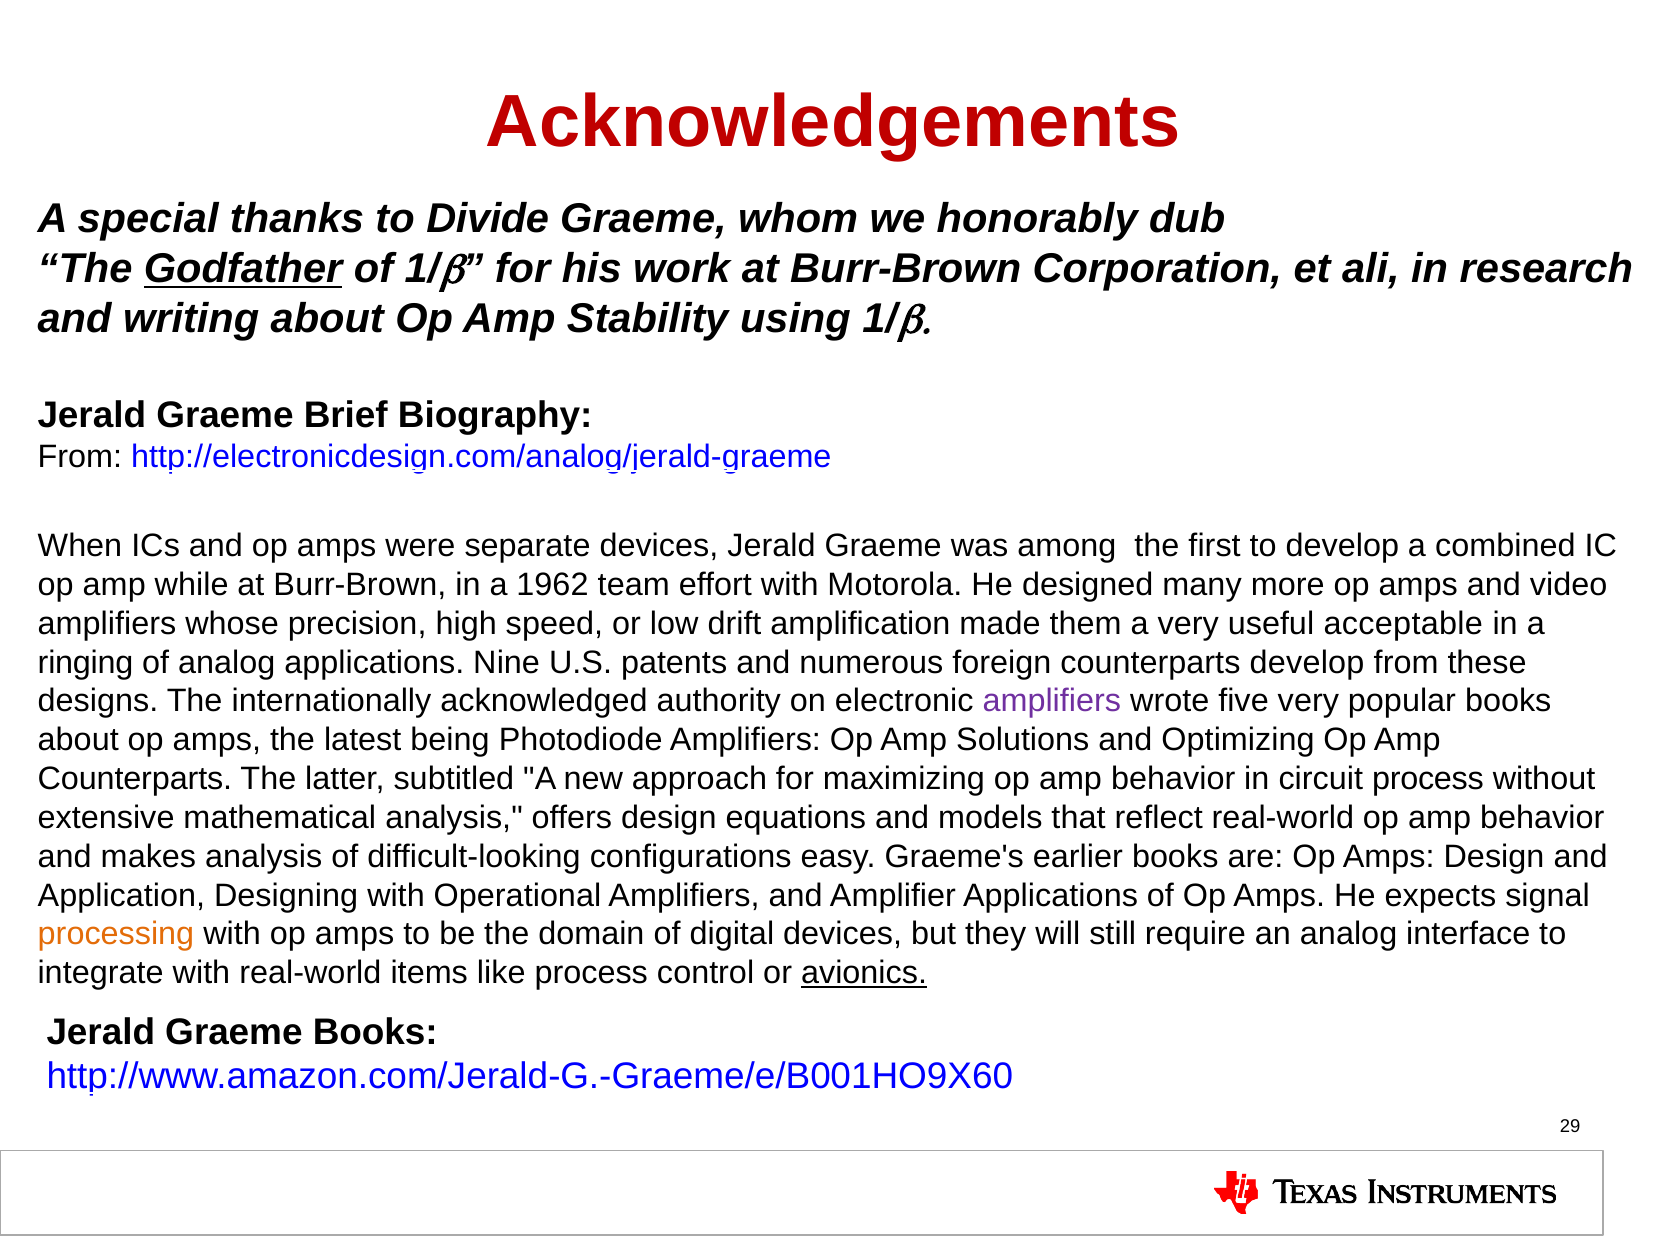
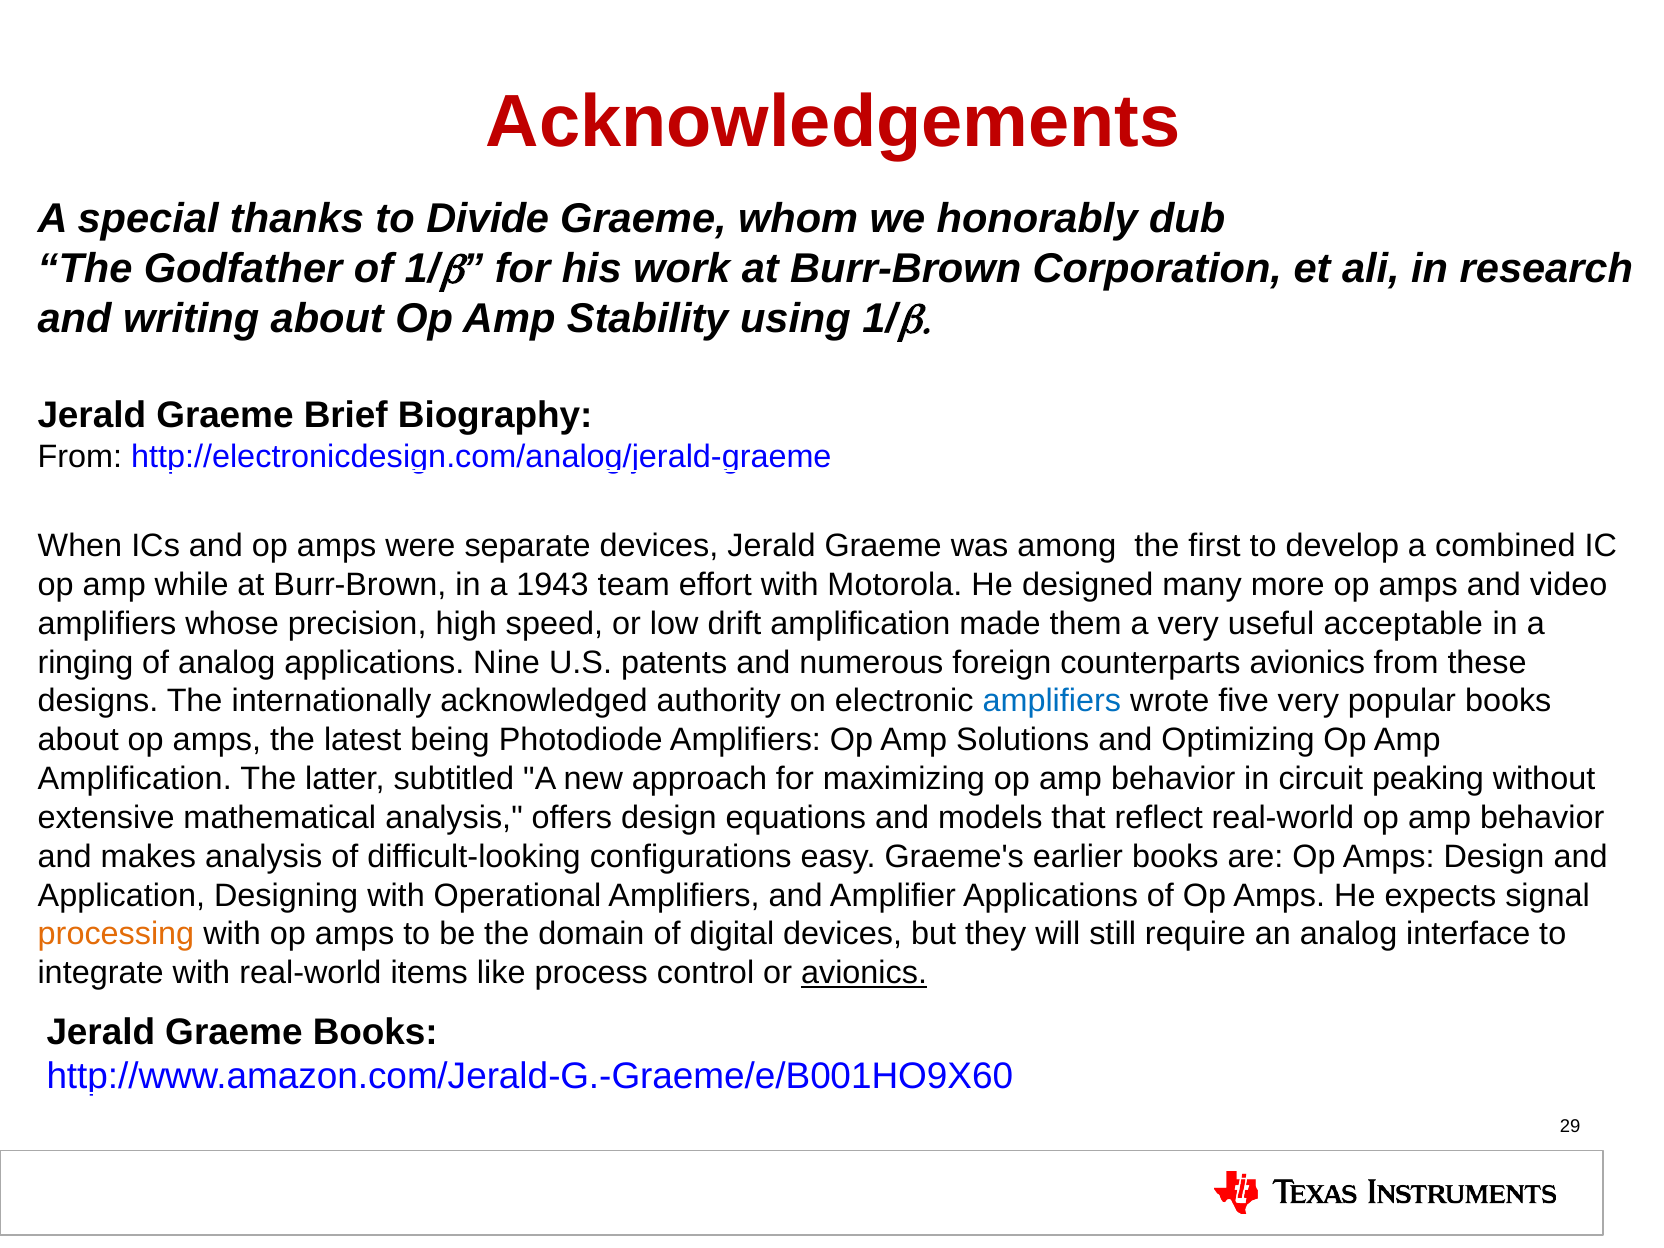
Godfather underline: present -> none
1962: 1962 -> 1943
counterparts develop: develop -> avionics
amplifiers at (1052, 701) colour: purple -> blue
Counterparts at (135, 779): Counterparts -> Amplification
circuit process: process -> peaking
